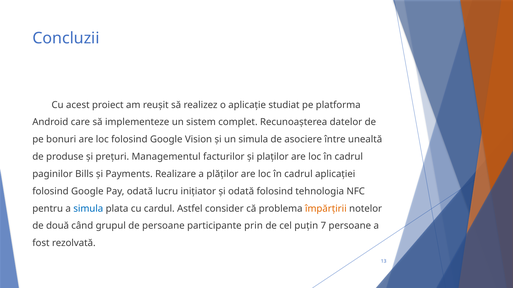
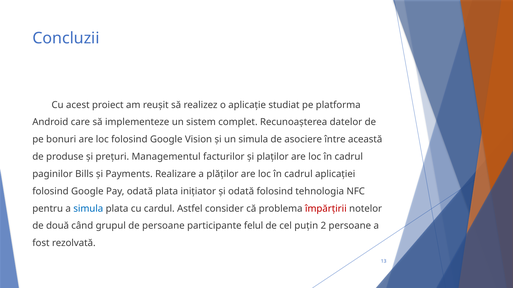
unealtă: unealtă -> această
odată lucru: lucru -> plata
împărțirii colour: orange -> red
prin: prin -> felul
7: 7 -> 2
